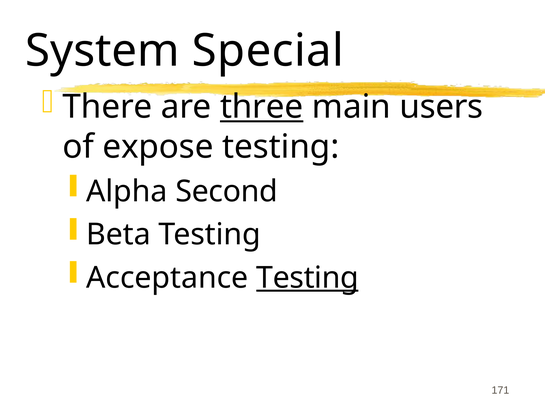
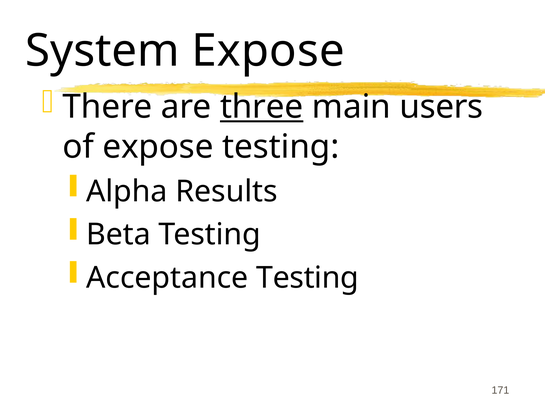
System Special: Special -> Expose
Second: Second -> Results
Testing at (308, 278) underline: present -> none
